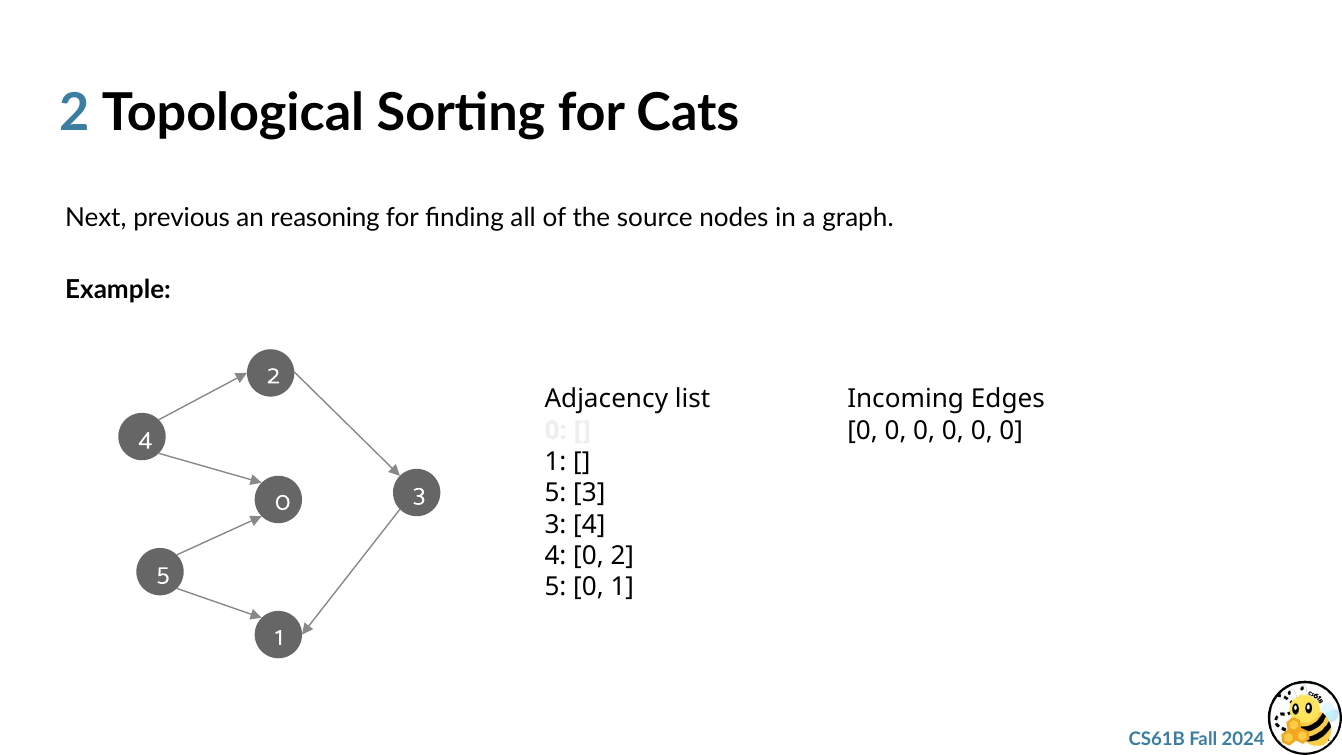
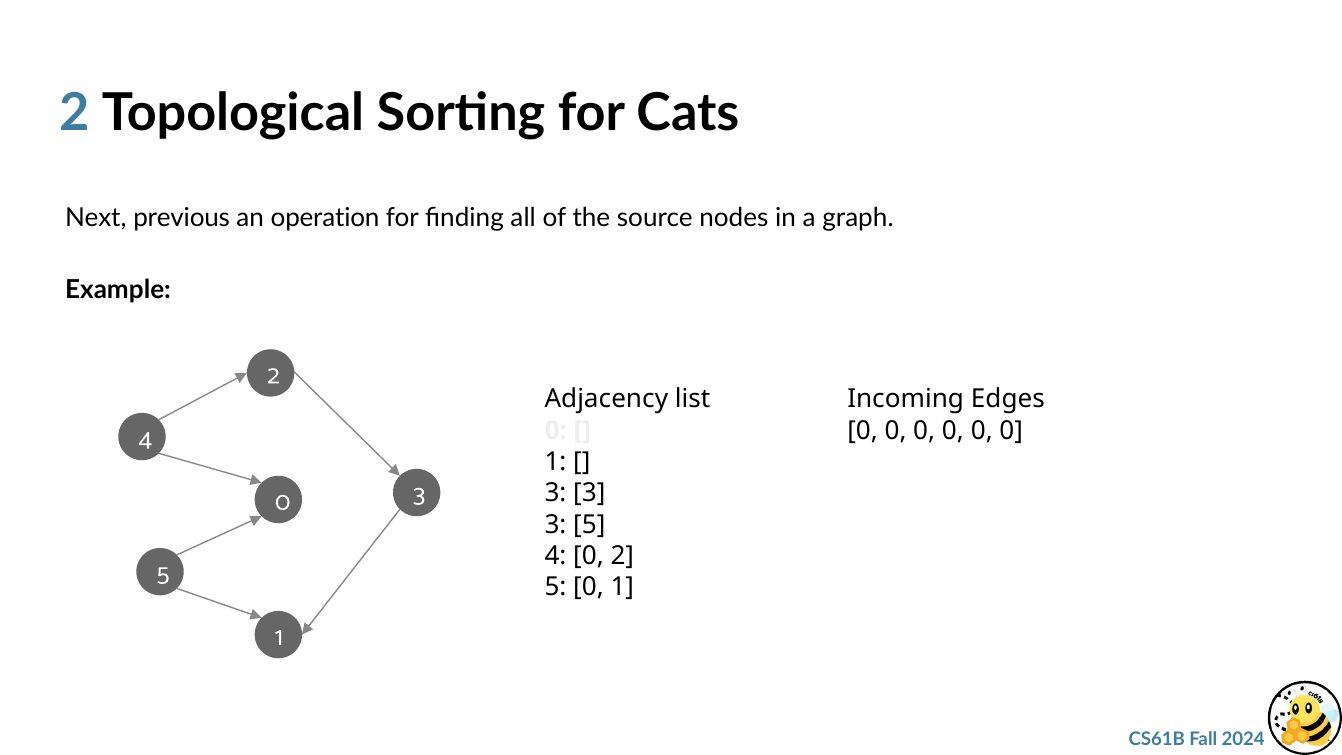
reasoning: reasoning -> operation
5 at (556, 493): 5 -> 3
3 4: 4 -> 5
